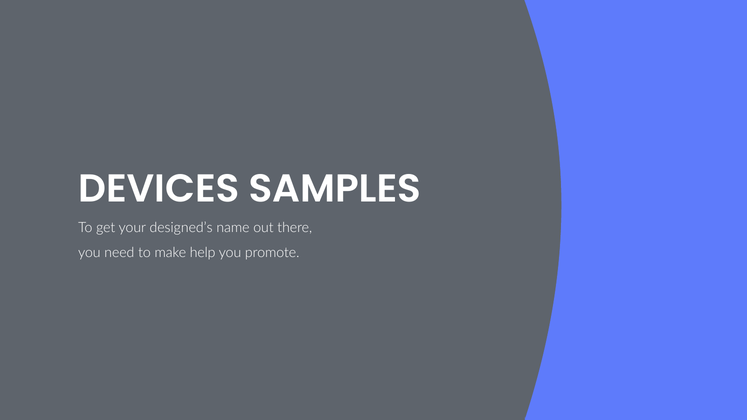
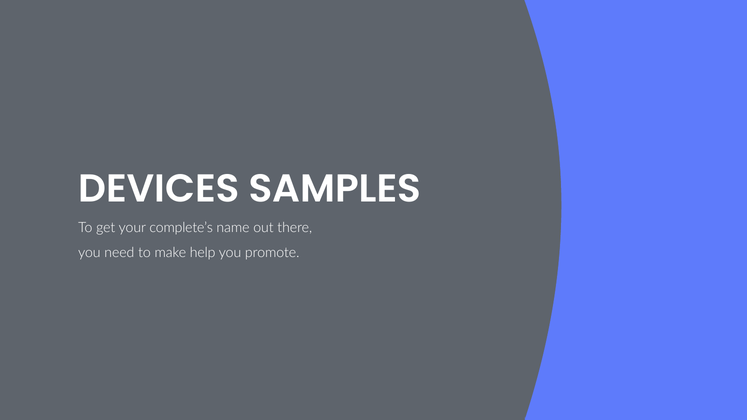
designed’s: designed’s -> complete’s
